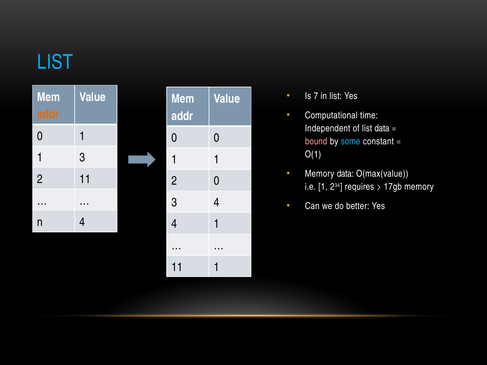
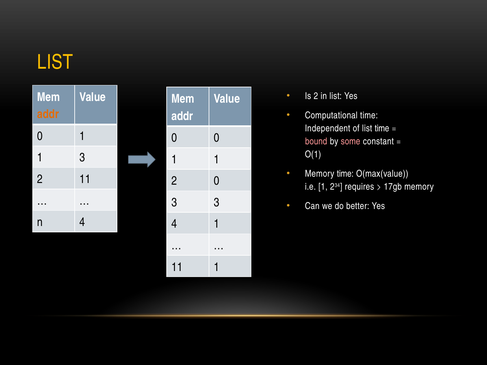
LIST at (55, 62) colour: light blue -> yellow
Is 7: 7 -> 2
list data: data -> time
some colour: light blue -> pink
Memory data: data -> time
3 4: 4 -> 3
